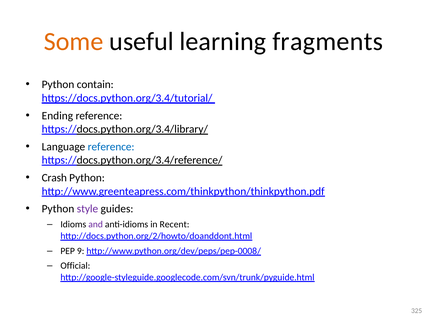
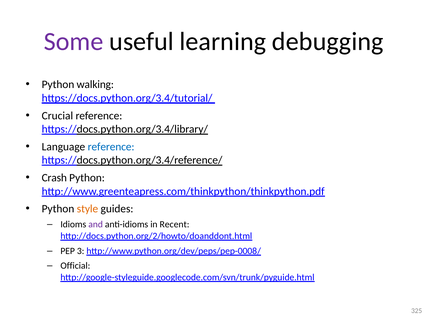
Some colour: orange -> purple
fragments: fragments -> debugging
contain: contain -> walking
Ending: Ending -> Crucial
style colour: purple -> orange
9: 9 -> 3
